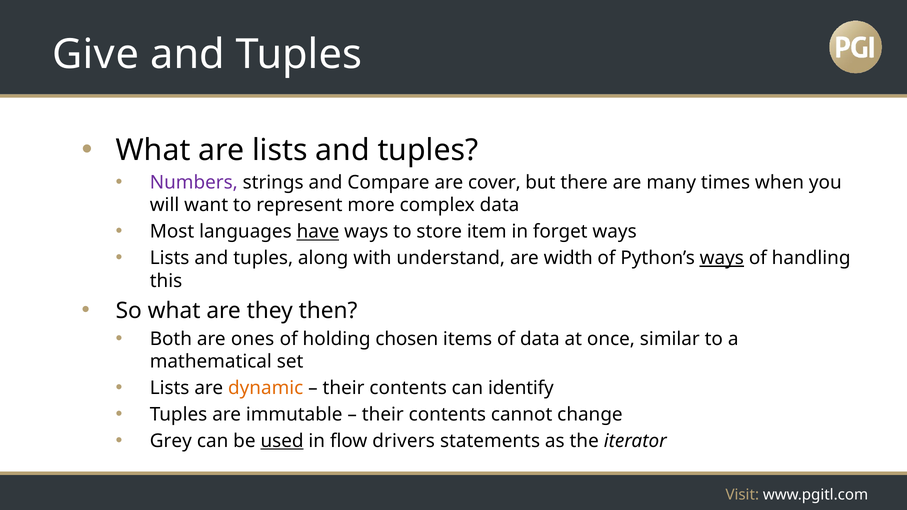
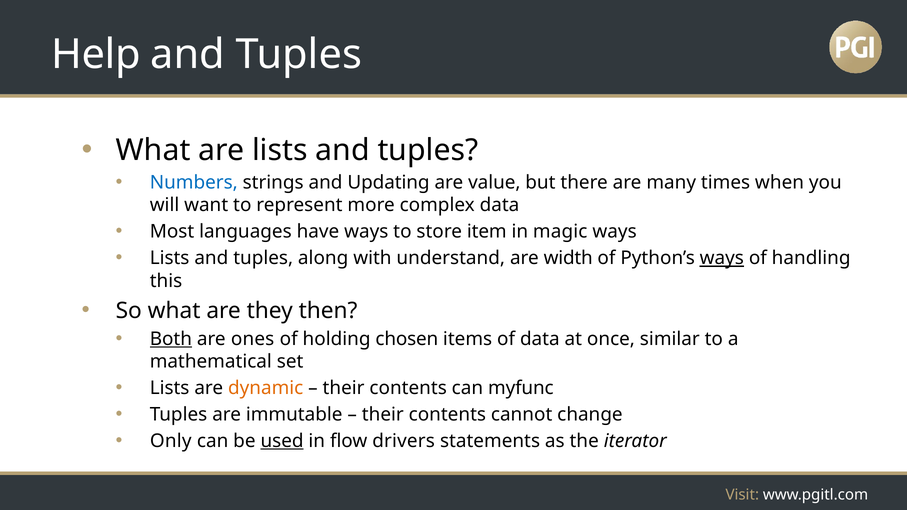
Give: Give -> Help
Numbers colour: purple -> blue
Compare: Compare -> Updating
cover: cover -> value
have underline: present -> none
forget: forget -> magic
Both underline: none -> present
identify: identify -> myfunc
Grey: Grey -> Only
